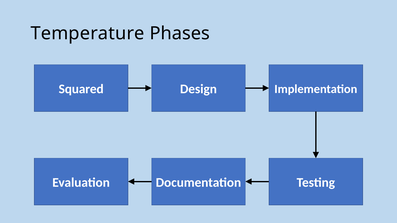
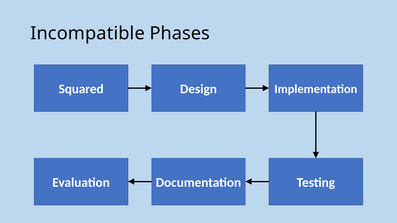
Temperature: Temperature -> Incompatible
